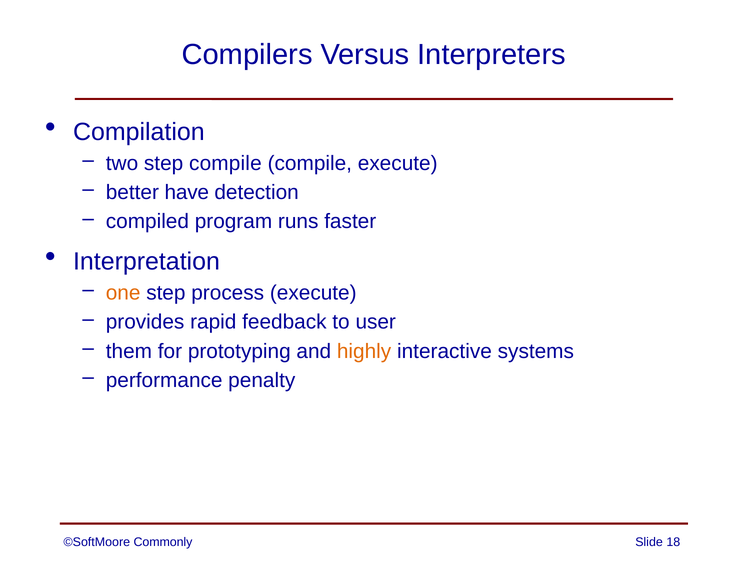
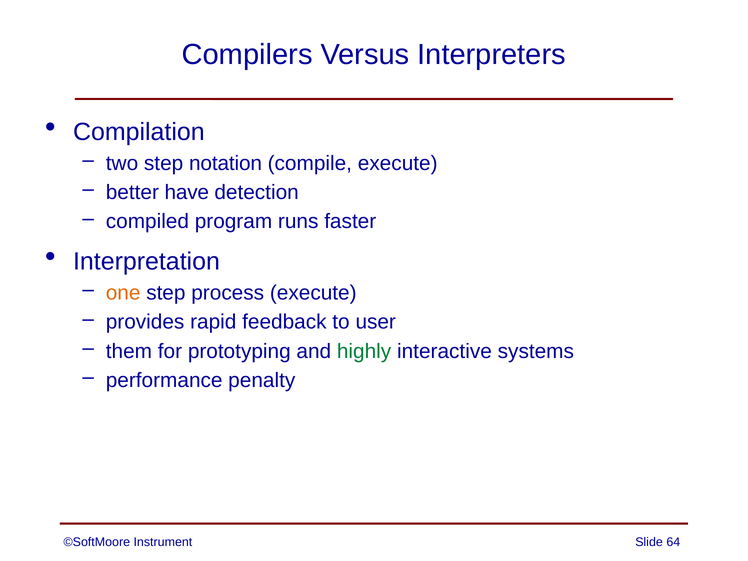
step compile: compile -> notation
highly colour: orange -> green
Commonly: Commonly -> Instrument
18: 18 -> 64
